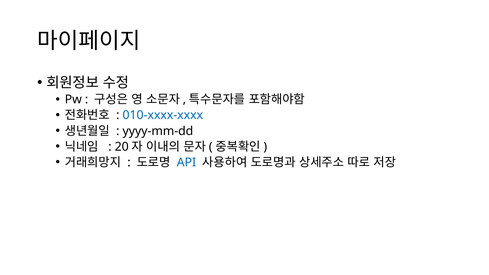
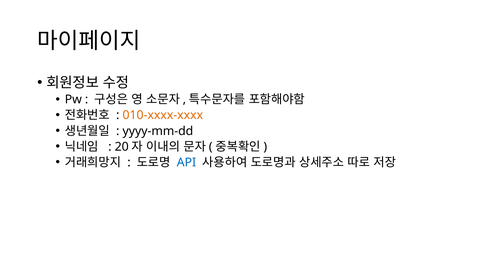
010-xxxx-xxxx colour: blue -> orange
